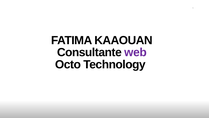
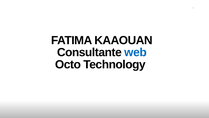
web colour: purple -> blue
